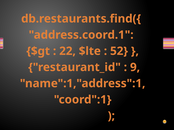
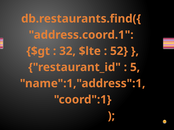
22: 22 -> 32
9: 9 -> 5
